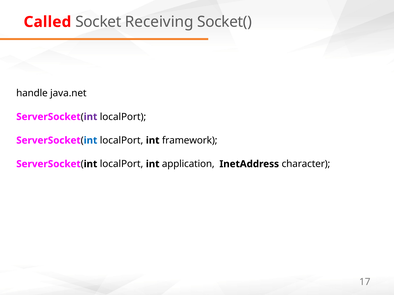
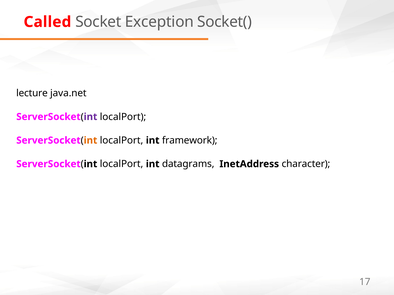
Receiving: Receiving -> Exception
handle: handle -> lecture
int at (90, 141) colour: blue -> orange
application: application -> datagrams
